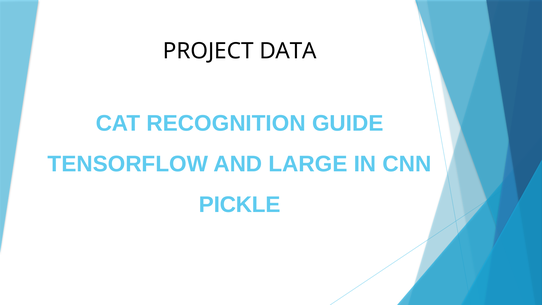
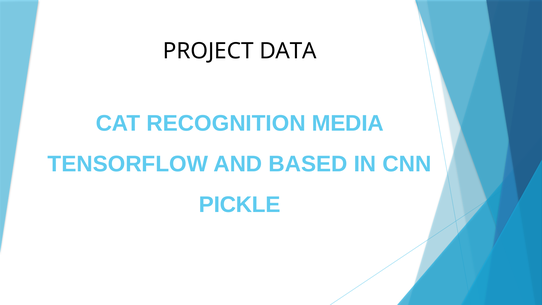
GUIDE: GUIDE -> MEDIA
LARGE: LARGE -> BASED
